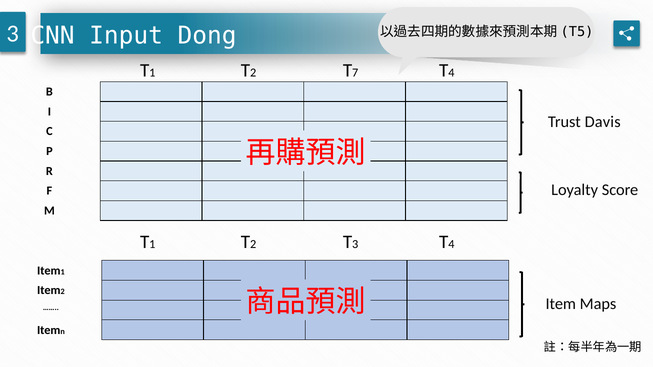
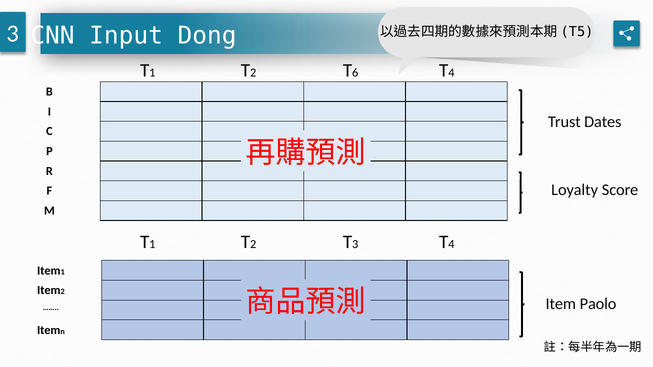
7: 7 -> 6
Davis: Davis -> Dates
Maps: Maps -> Paolo
